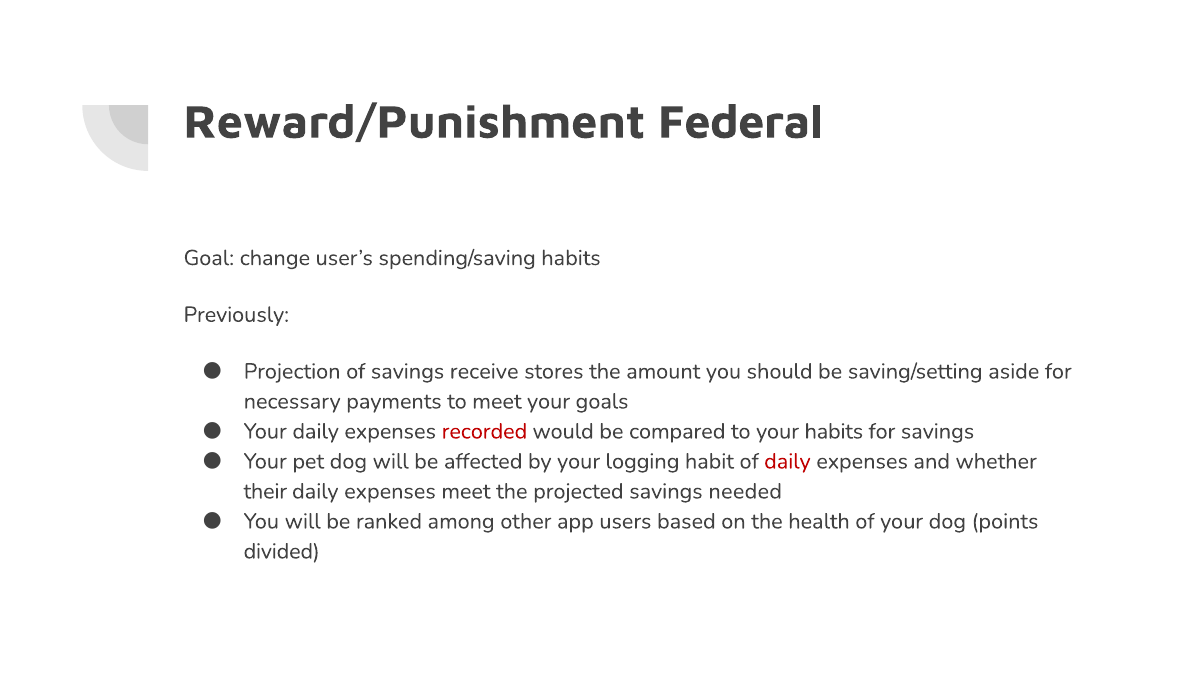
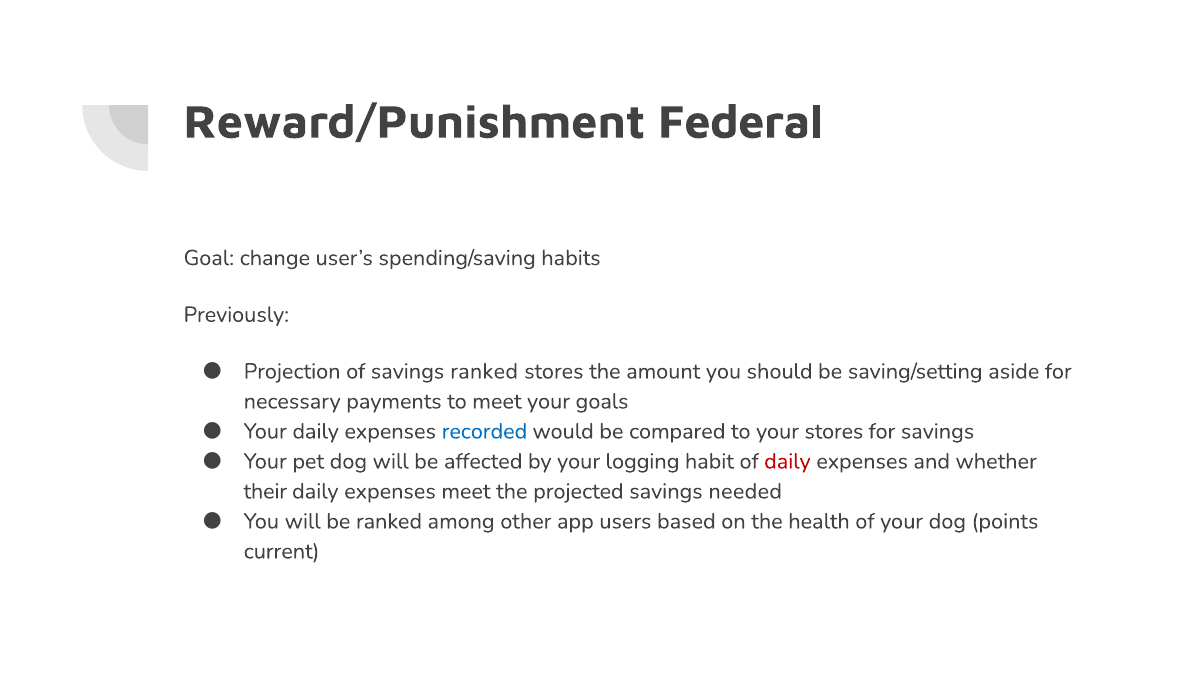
savings receive: receive -> ranked
recorded colour: red -> blue
your habits: habits -> stores
divided: divided -> current
